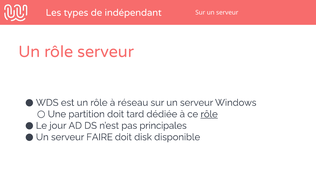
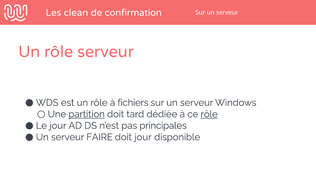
types: types -> clean
indépendant: indépendant -> confirmation
réseau: réseau -> fichiers
partition underline: none -> present
doit disk: disk -> jour
